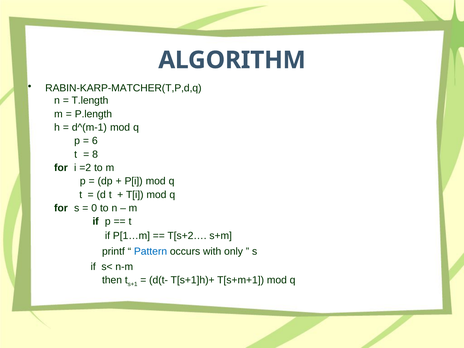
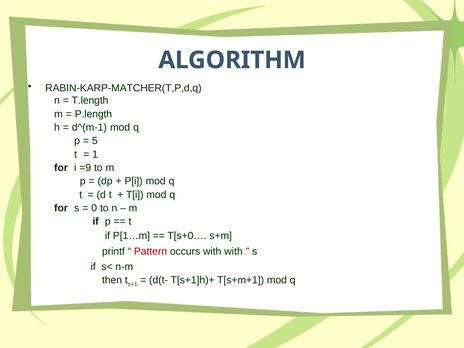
6: 6 -> 5
8: 8 -> 1
=2: =2 -> =9
T[s+2…: T[s+2… -> T[s+0…
Pattern colour: blue -> red
with only: only -> with
